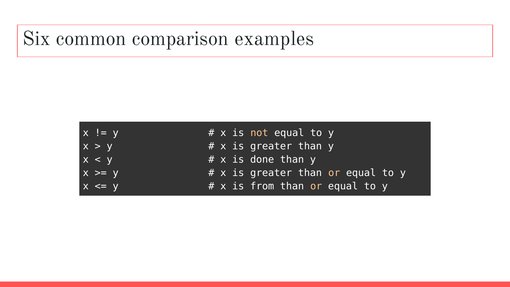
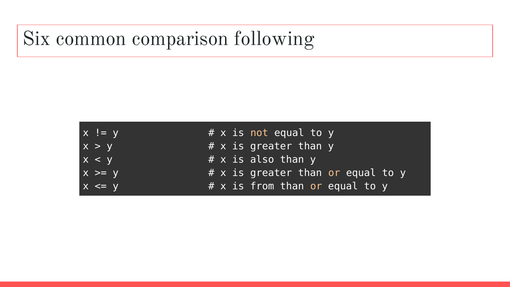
examples: examples -> following
done: done -> also
